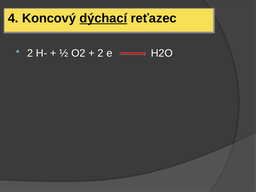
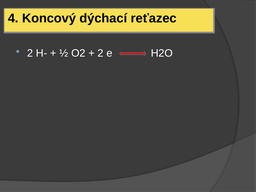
dýchací underline: present -> none
